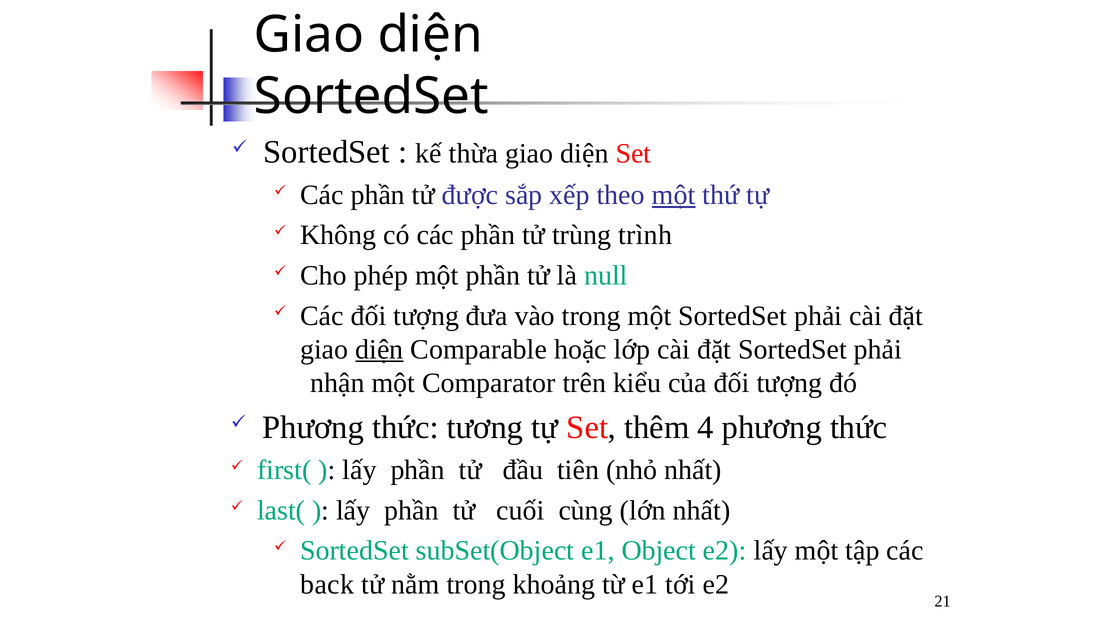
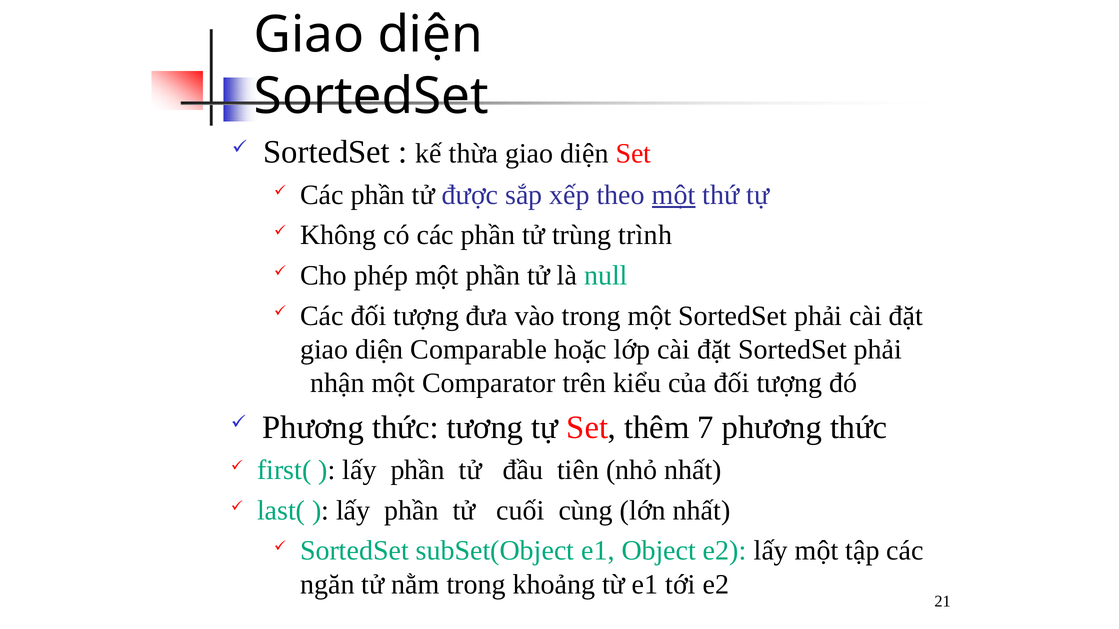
diện at (379, 350) underline: present -> none
4: 4 -> 7
back: back -> ngăn
